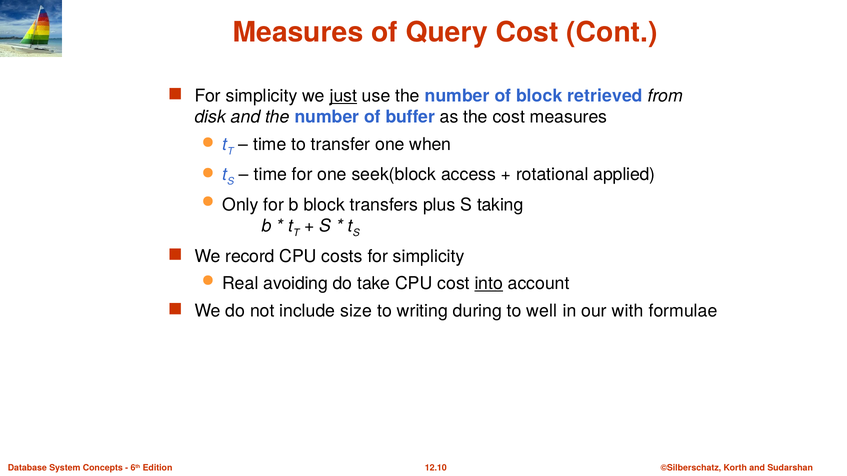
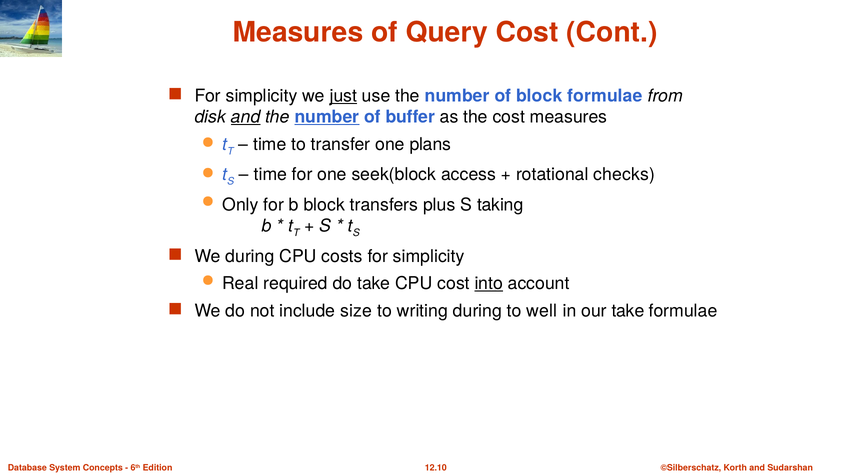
block retrieved: retrieved -> formulae
and at (246, 117) underline: none -> present
number at (327, 117) underline: none -> present
when: when -> plans
applied: applied -> checks
We record: record -> during
avoiding: avoiding -> required
our with: with -> take
